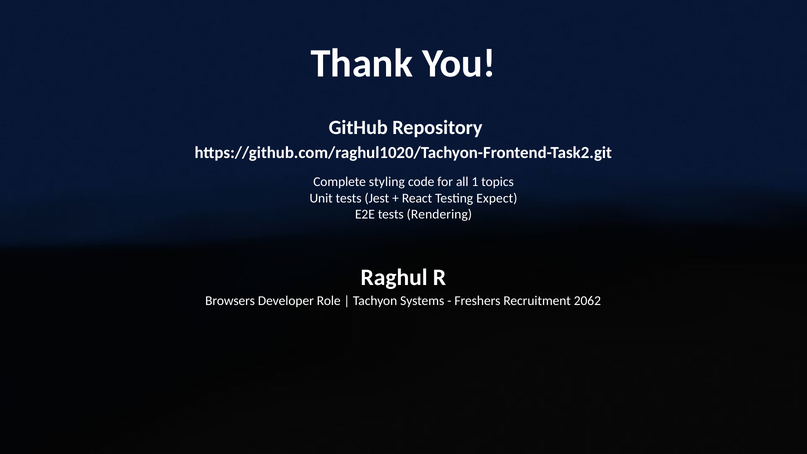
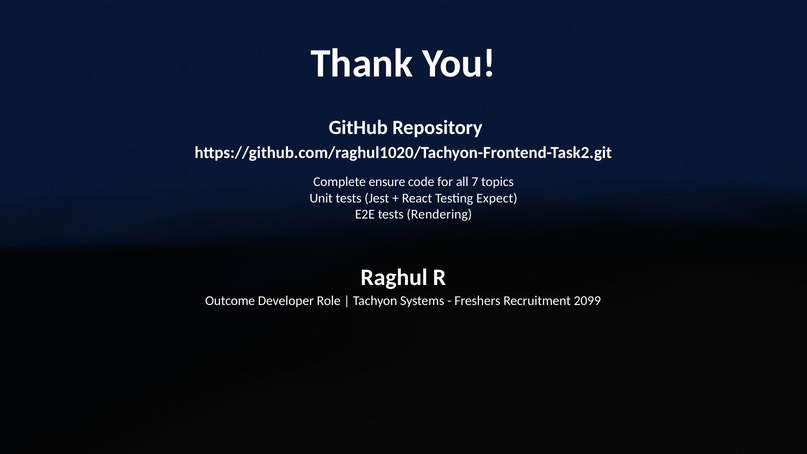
styling: styling -> ensure
1: 1 -> 7
Browsers: Browsers -> Outcome
2062: 2062 -> 2099
